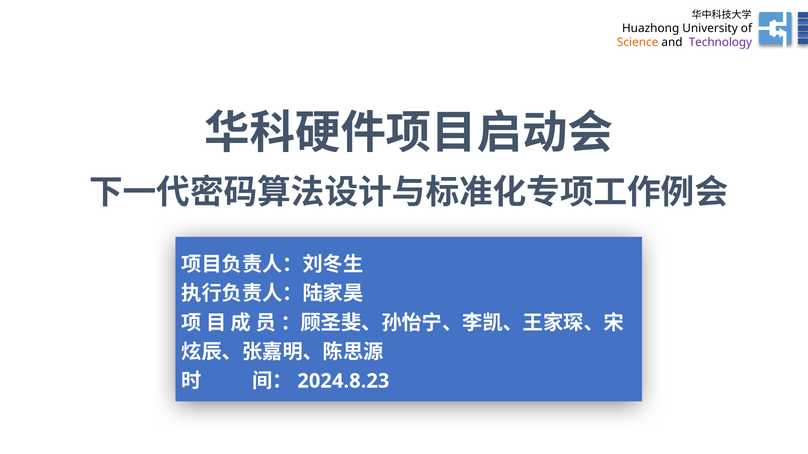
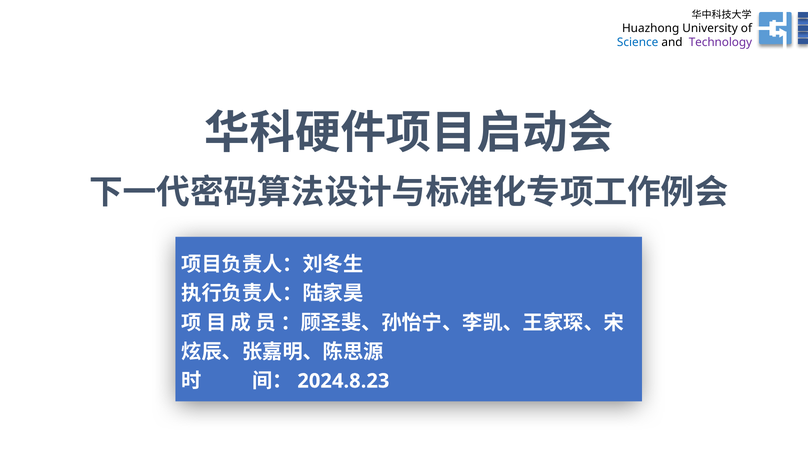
Science colour: orange -> blue
